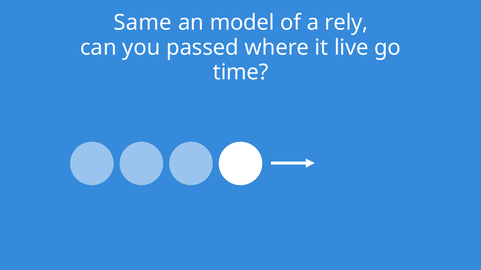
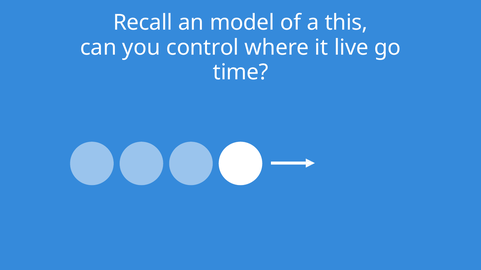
Same: Same -> Recall
rely: rely -> this
passed: passed -> control
